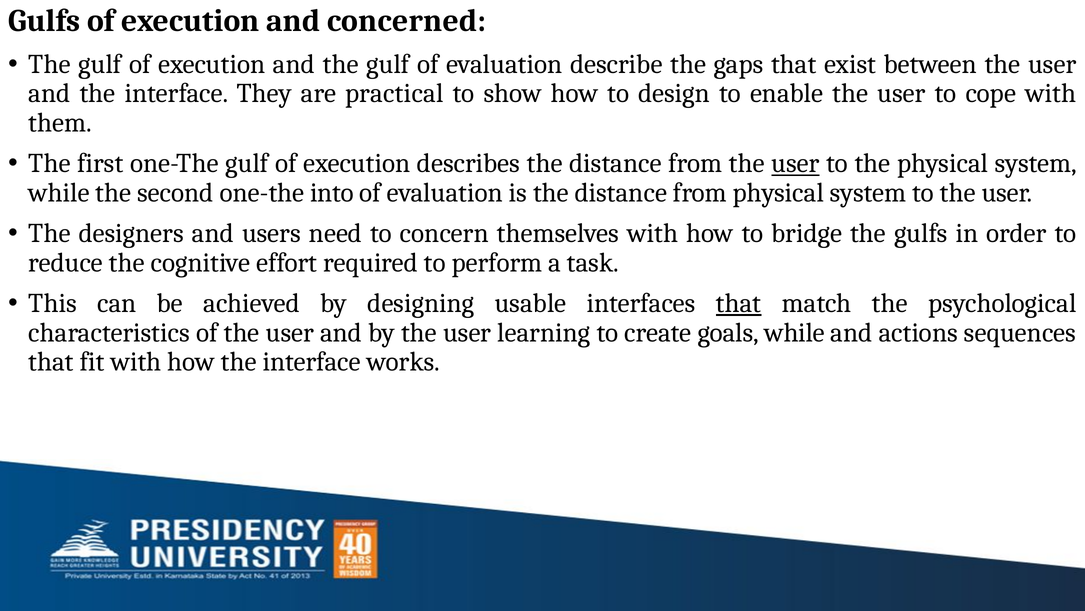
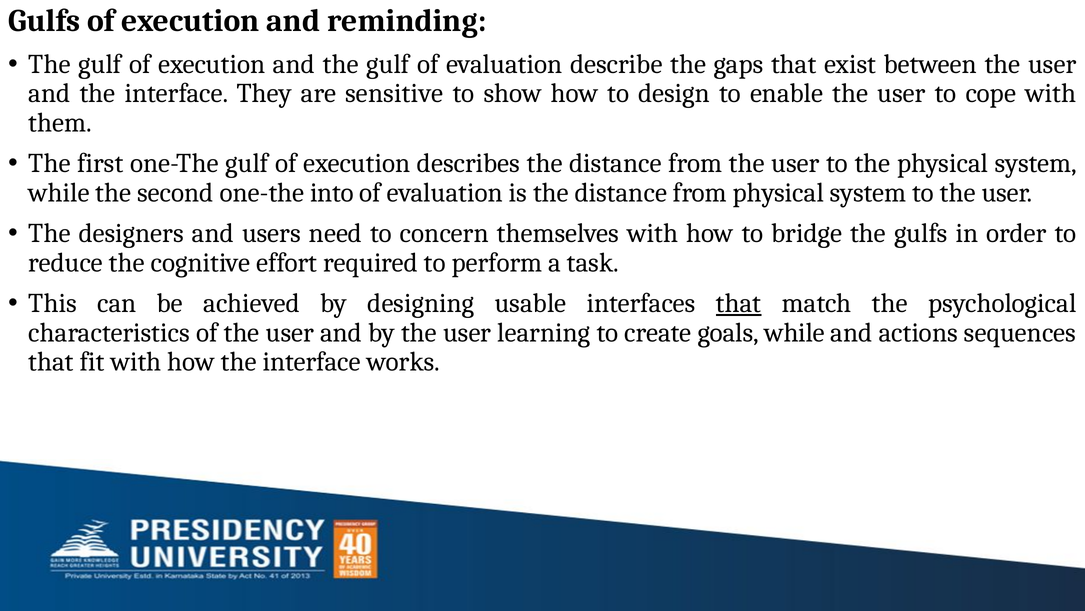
concerned: concerned -> reminding
practical: practical -> sensitive
user at (795, 163) underline: present -> none
